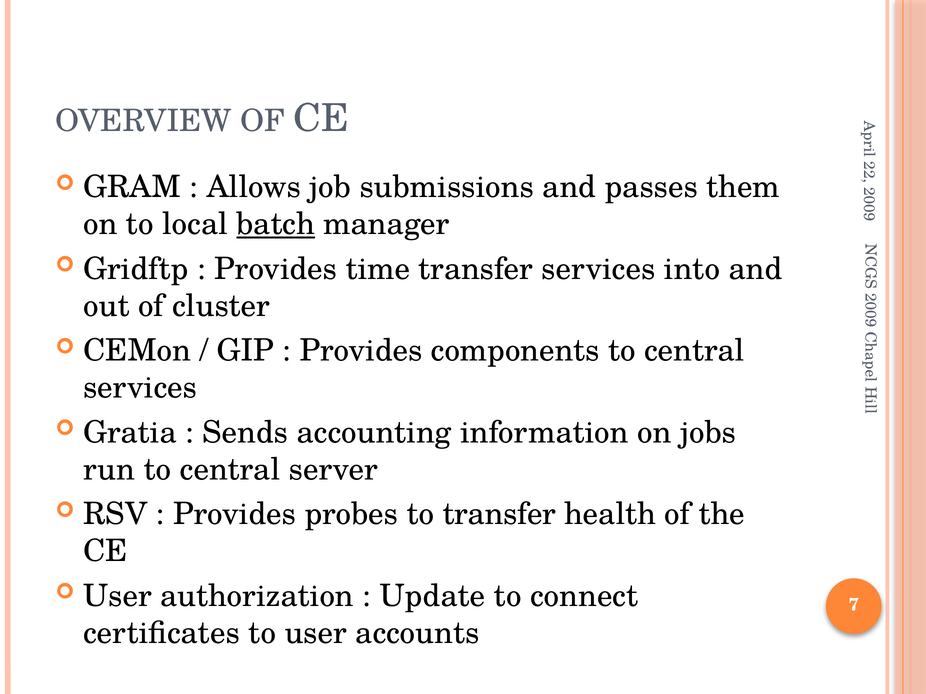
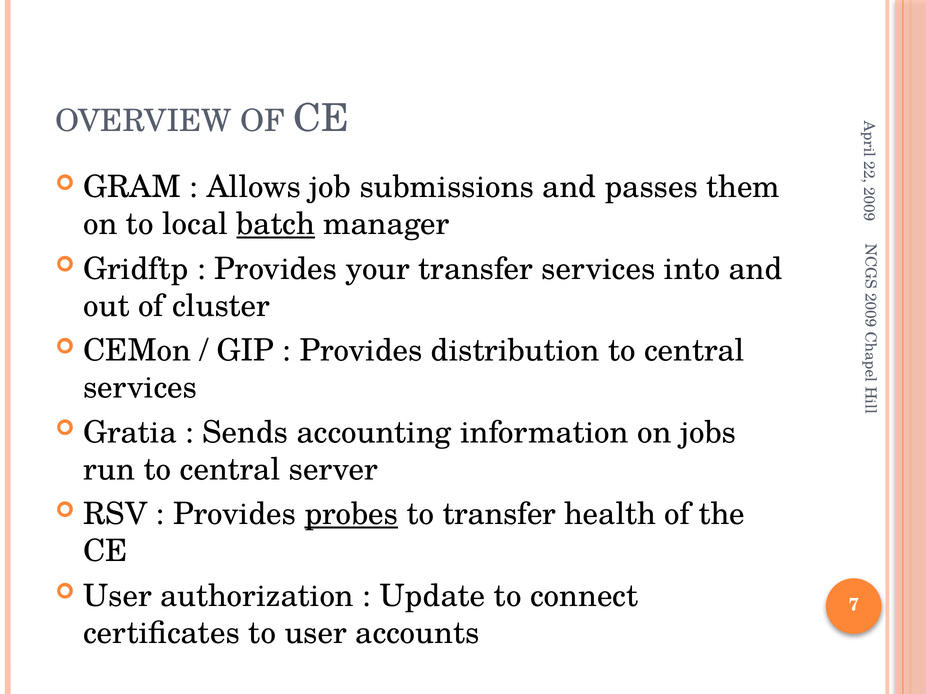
time: time -> your
components: components -> distribution
probes underline: none -> present
